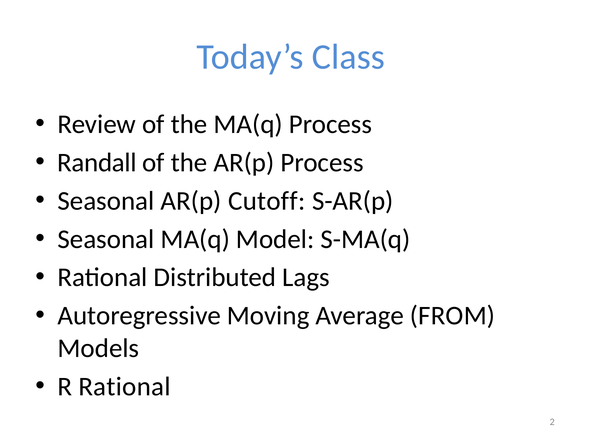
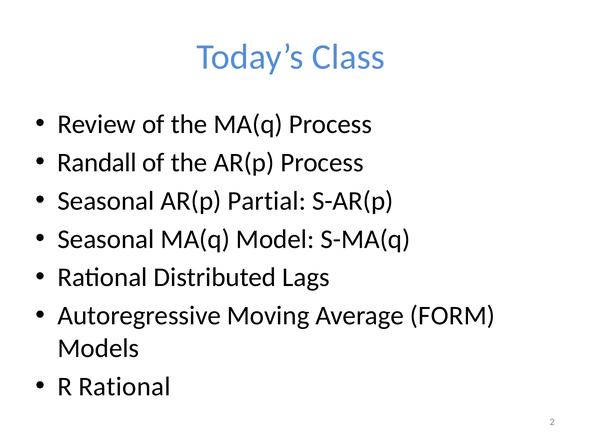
Cutoff: Cutoff -> Partial
FROM: FROM -> FORM
